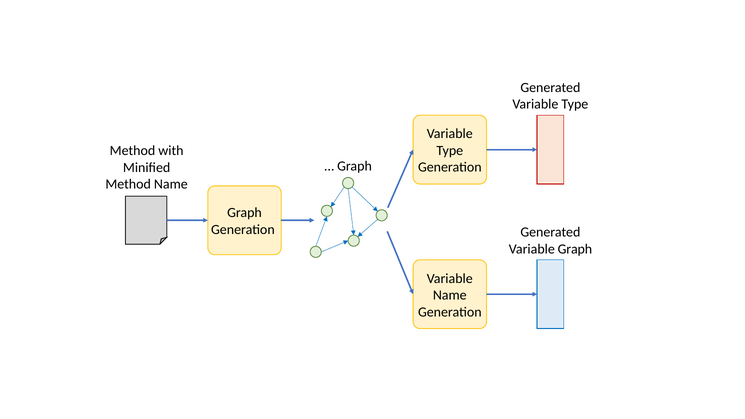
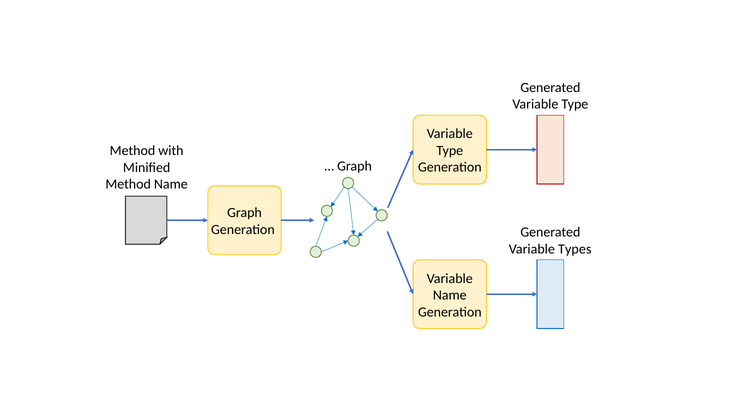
Variable Graph: Graph -> Types
